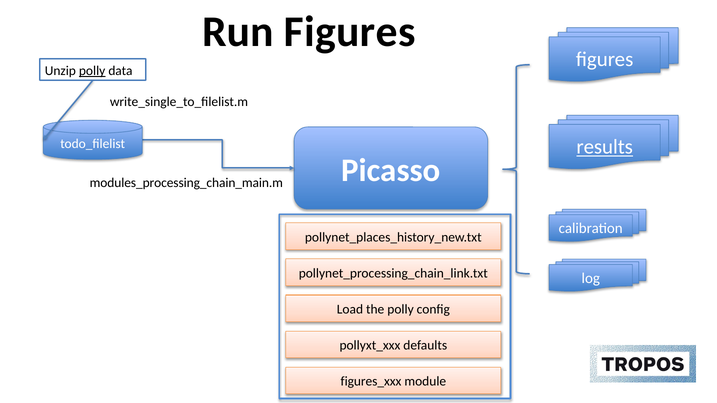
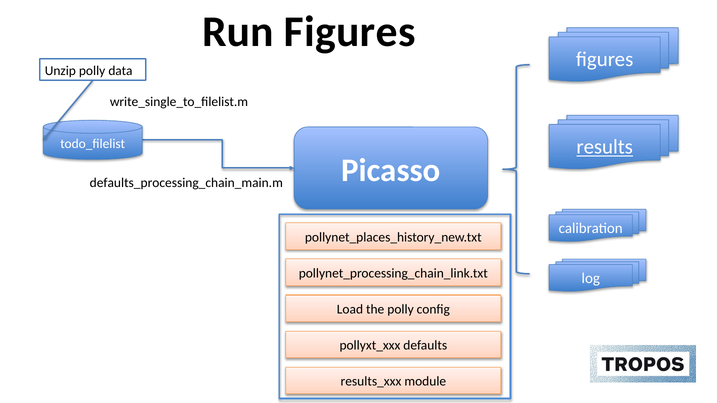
polly at (92, 71) underline: present -> none
modules_processing_chain_main.m: modules_processing_chain_main.m -> defaults_processing_chain_main.m
figures_xxx: figures_xxx -> results_xxx
